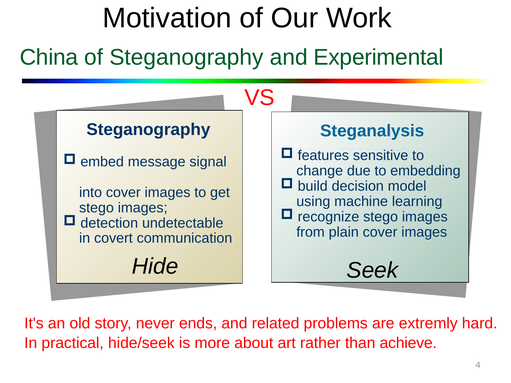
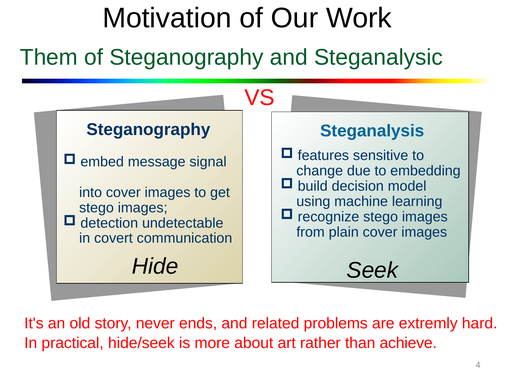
China: China -> Them
Experimental: Experimental -> Steganalysic
